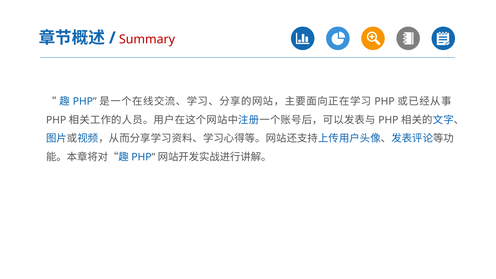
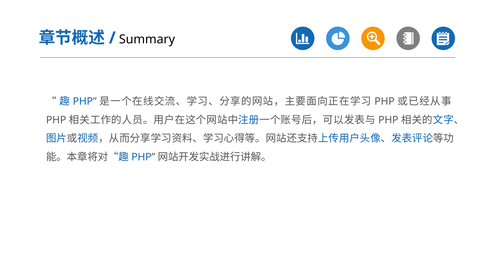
Summary colour: red -> black
